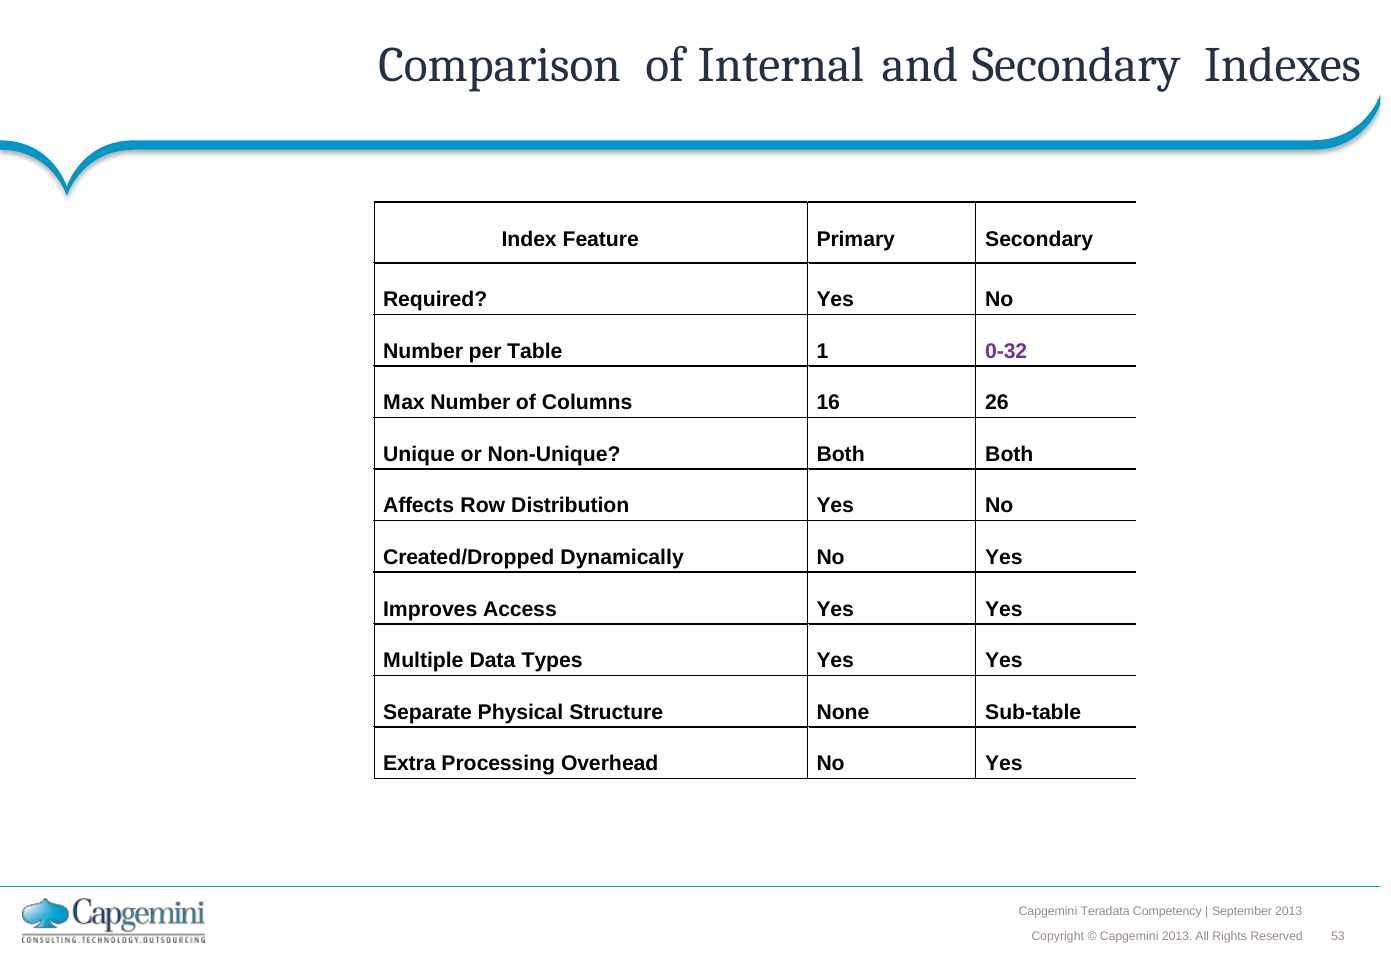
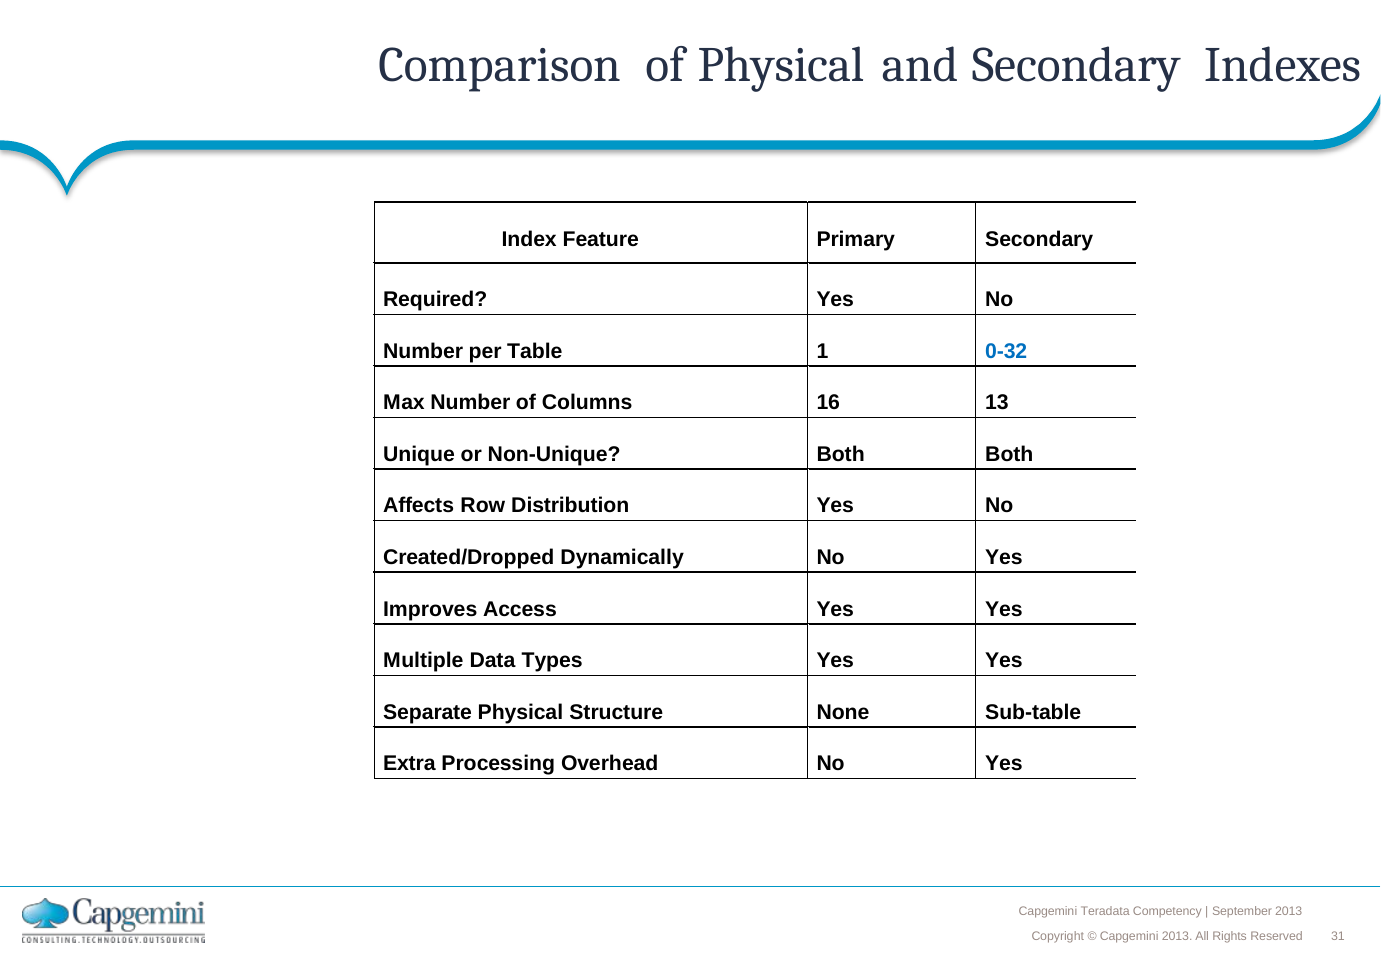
of Internal: Internal -> Physical
0-32 colour: purple -> blue
26: 26 -> 13
53: 53 -> 31
